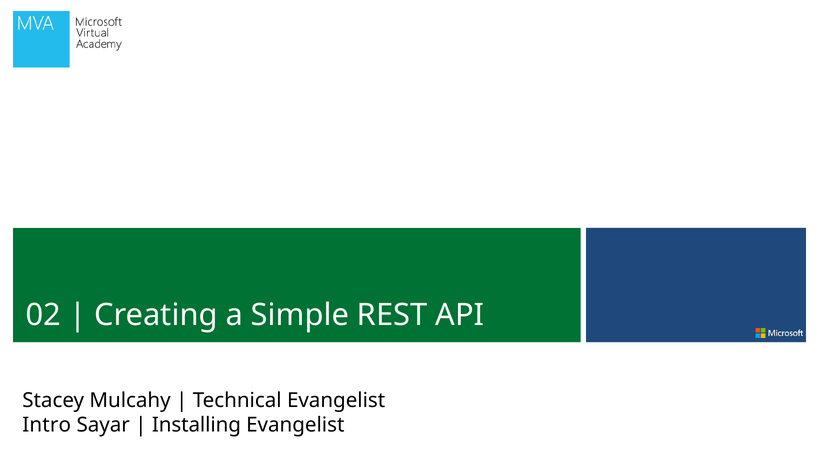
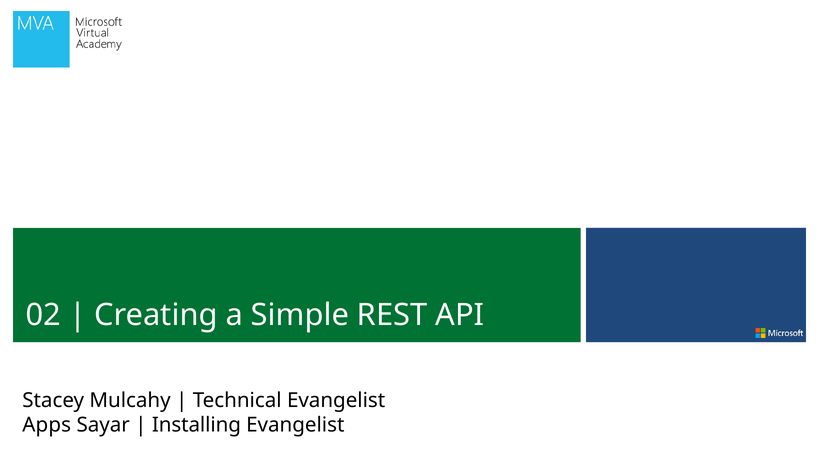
Intro: Intro -> Apps
